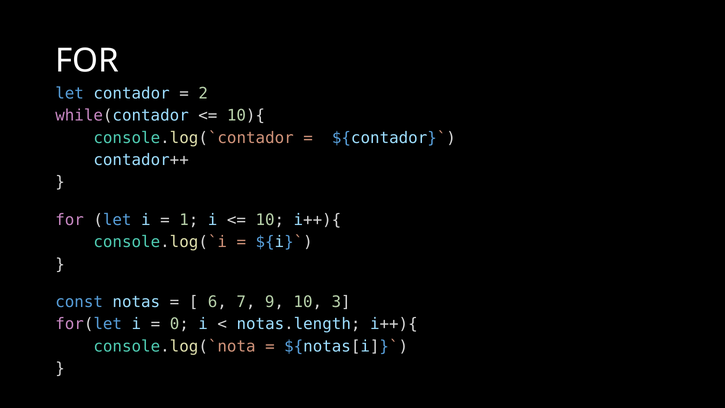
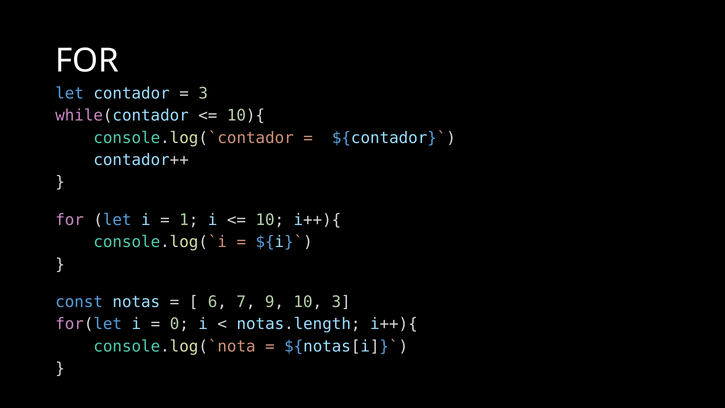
2 at (203, 93): 2 -> 3
